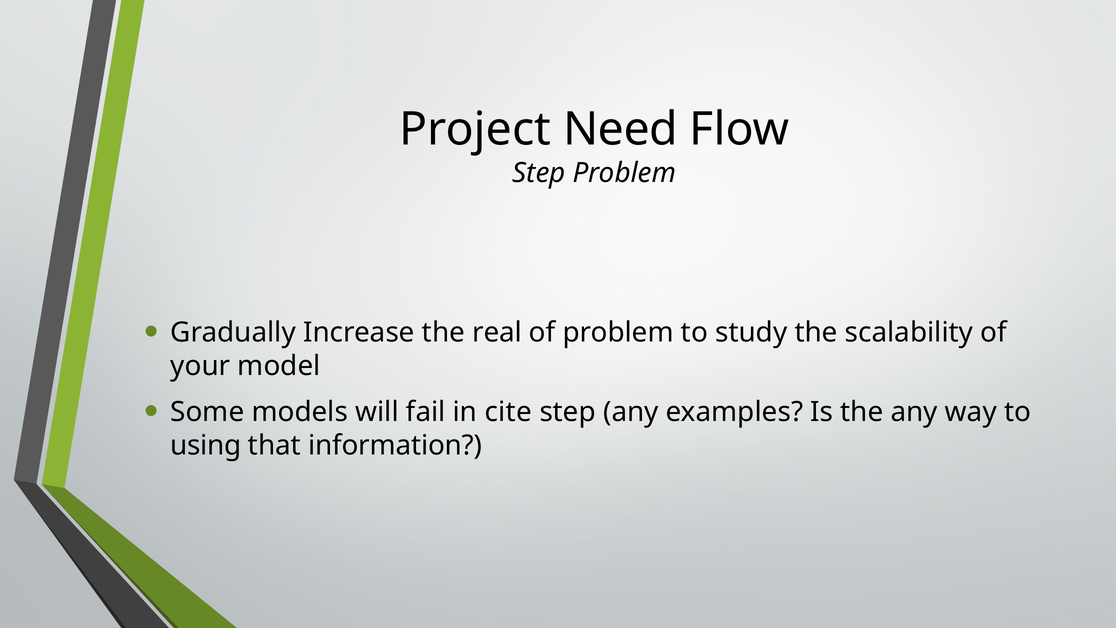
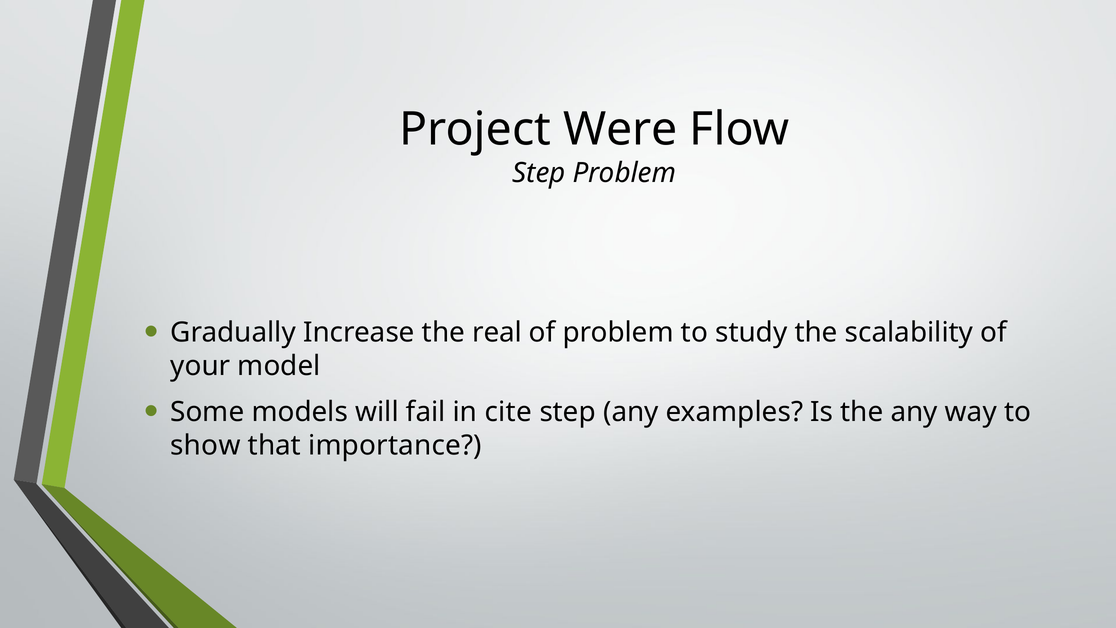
Need: Need -> Were
using: using -> show
information: information -> importance
